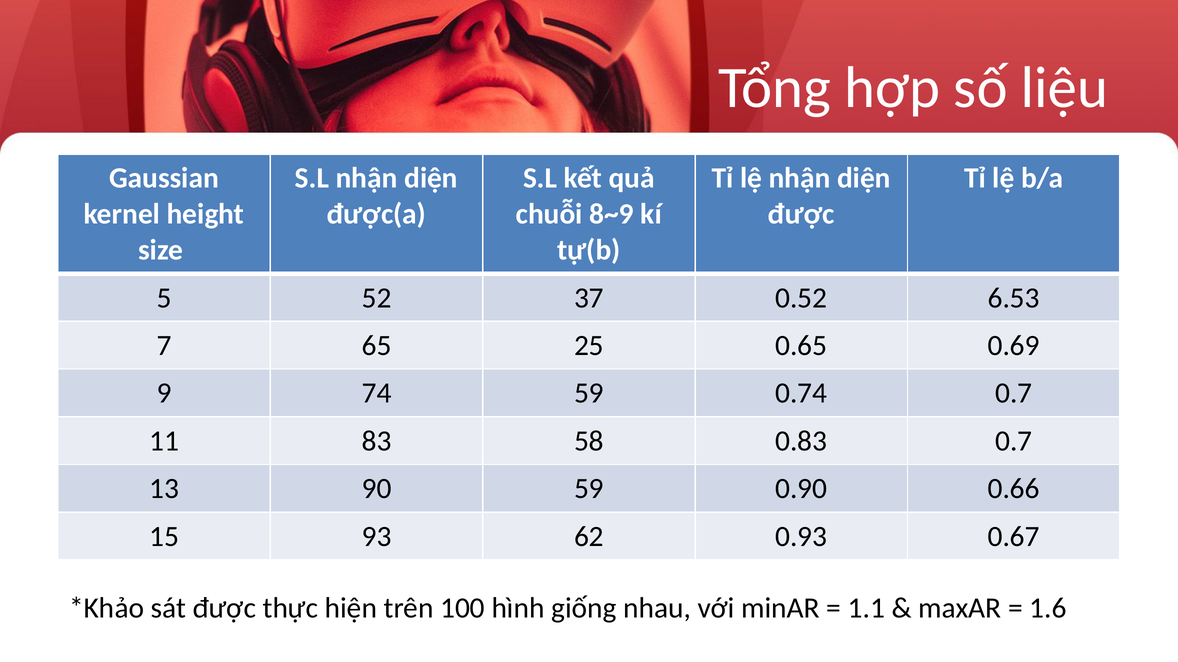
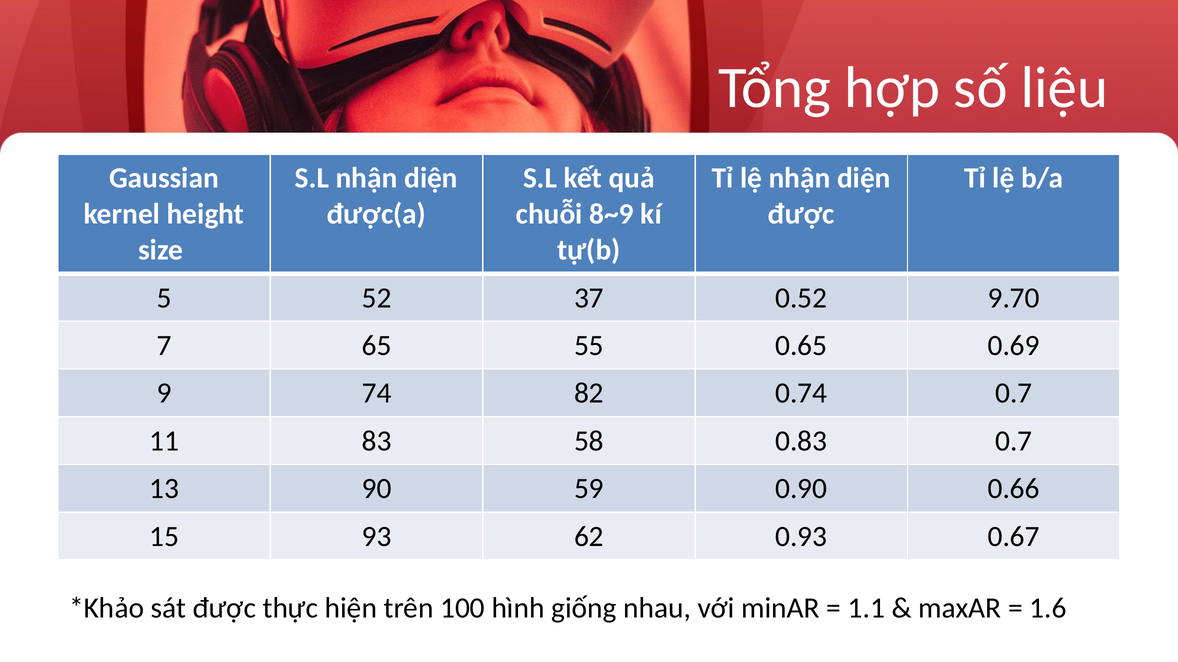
6.53: 6.53 -> 9.70
25: 25 -> 55
74 59: 59 -> 82
